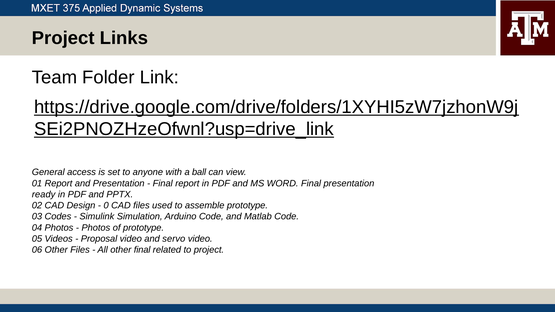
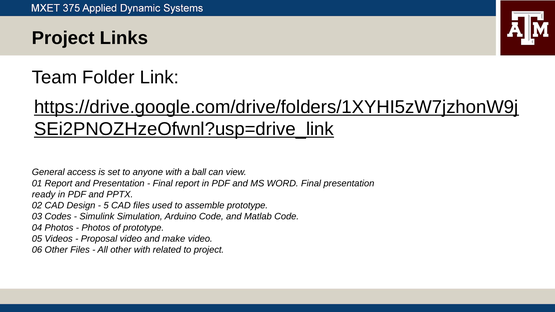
0: 0 -> 5
servo: servo -> make
other final: final -> with
